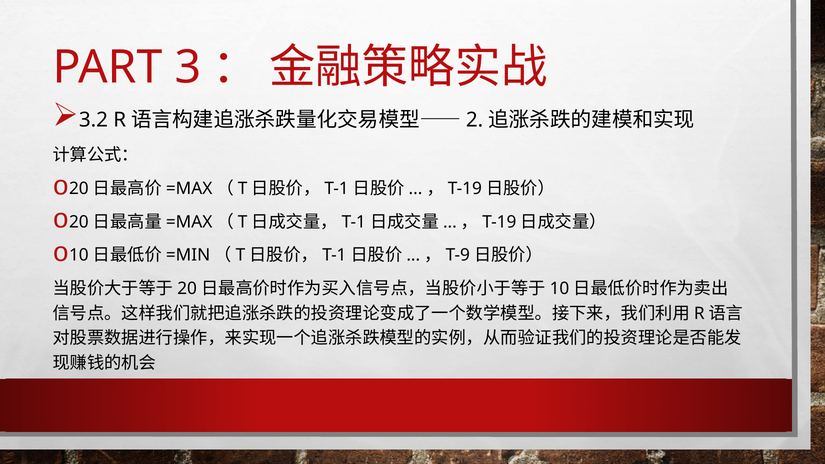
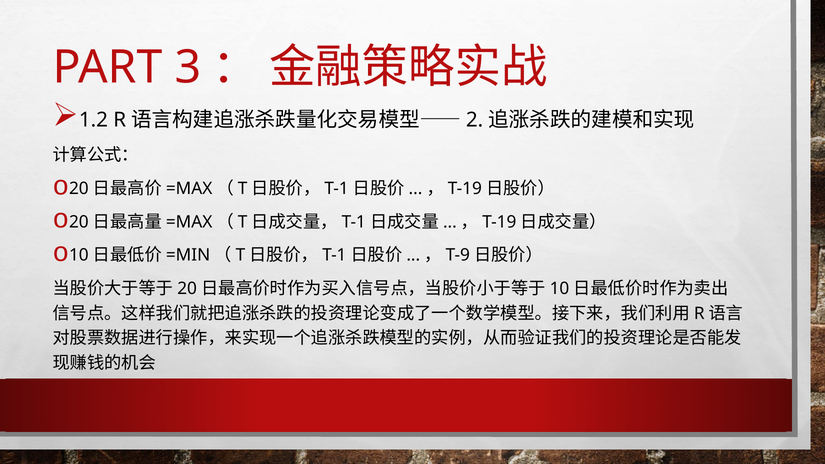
3.2: 3.2 -> 1.2
